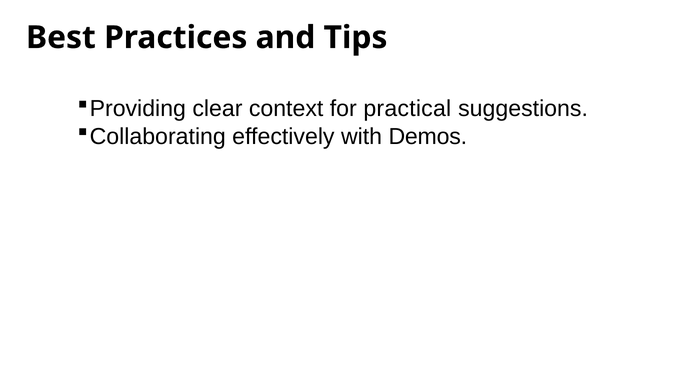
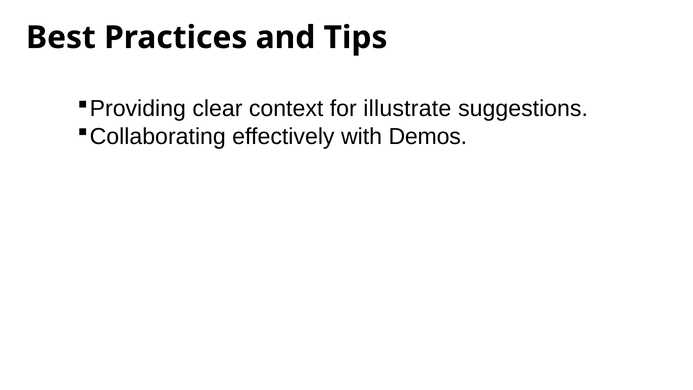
practical: practical -> illustrate
